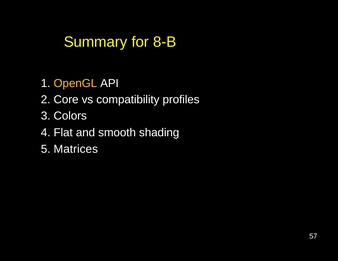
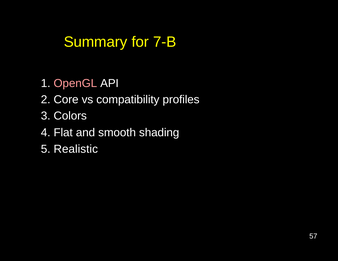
8-B: 8-B -> 7-B
OpenGL colour: yellow -> pink
Matrices: Matrices -> Realistic
